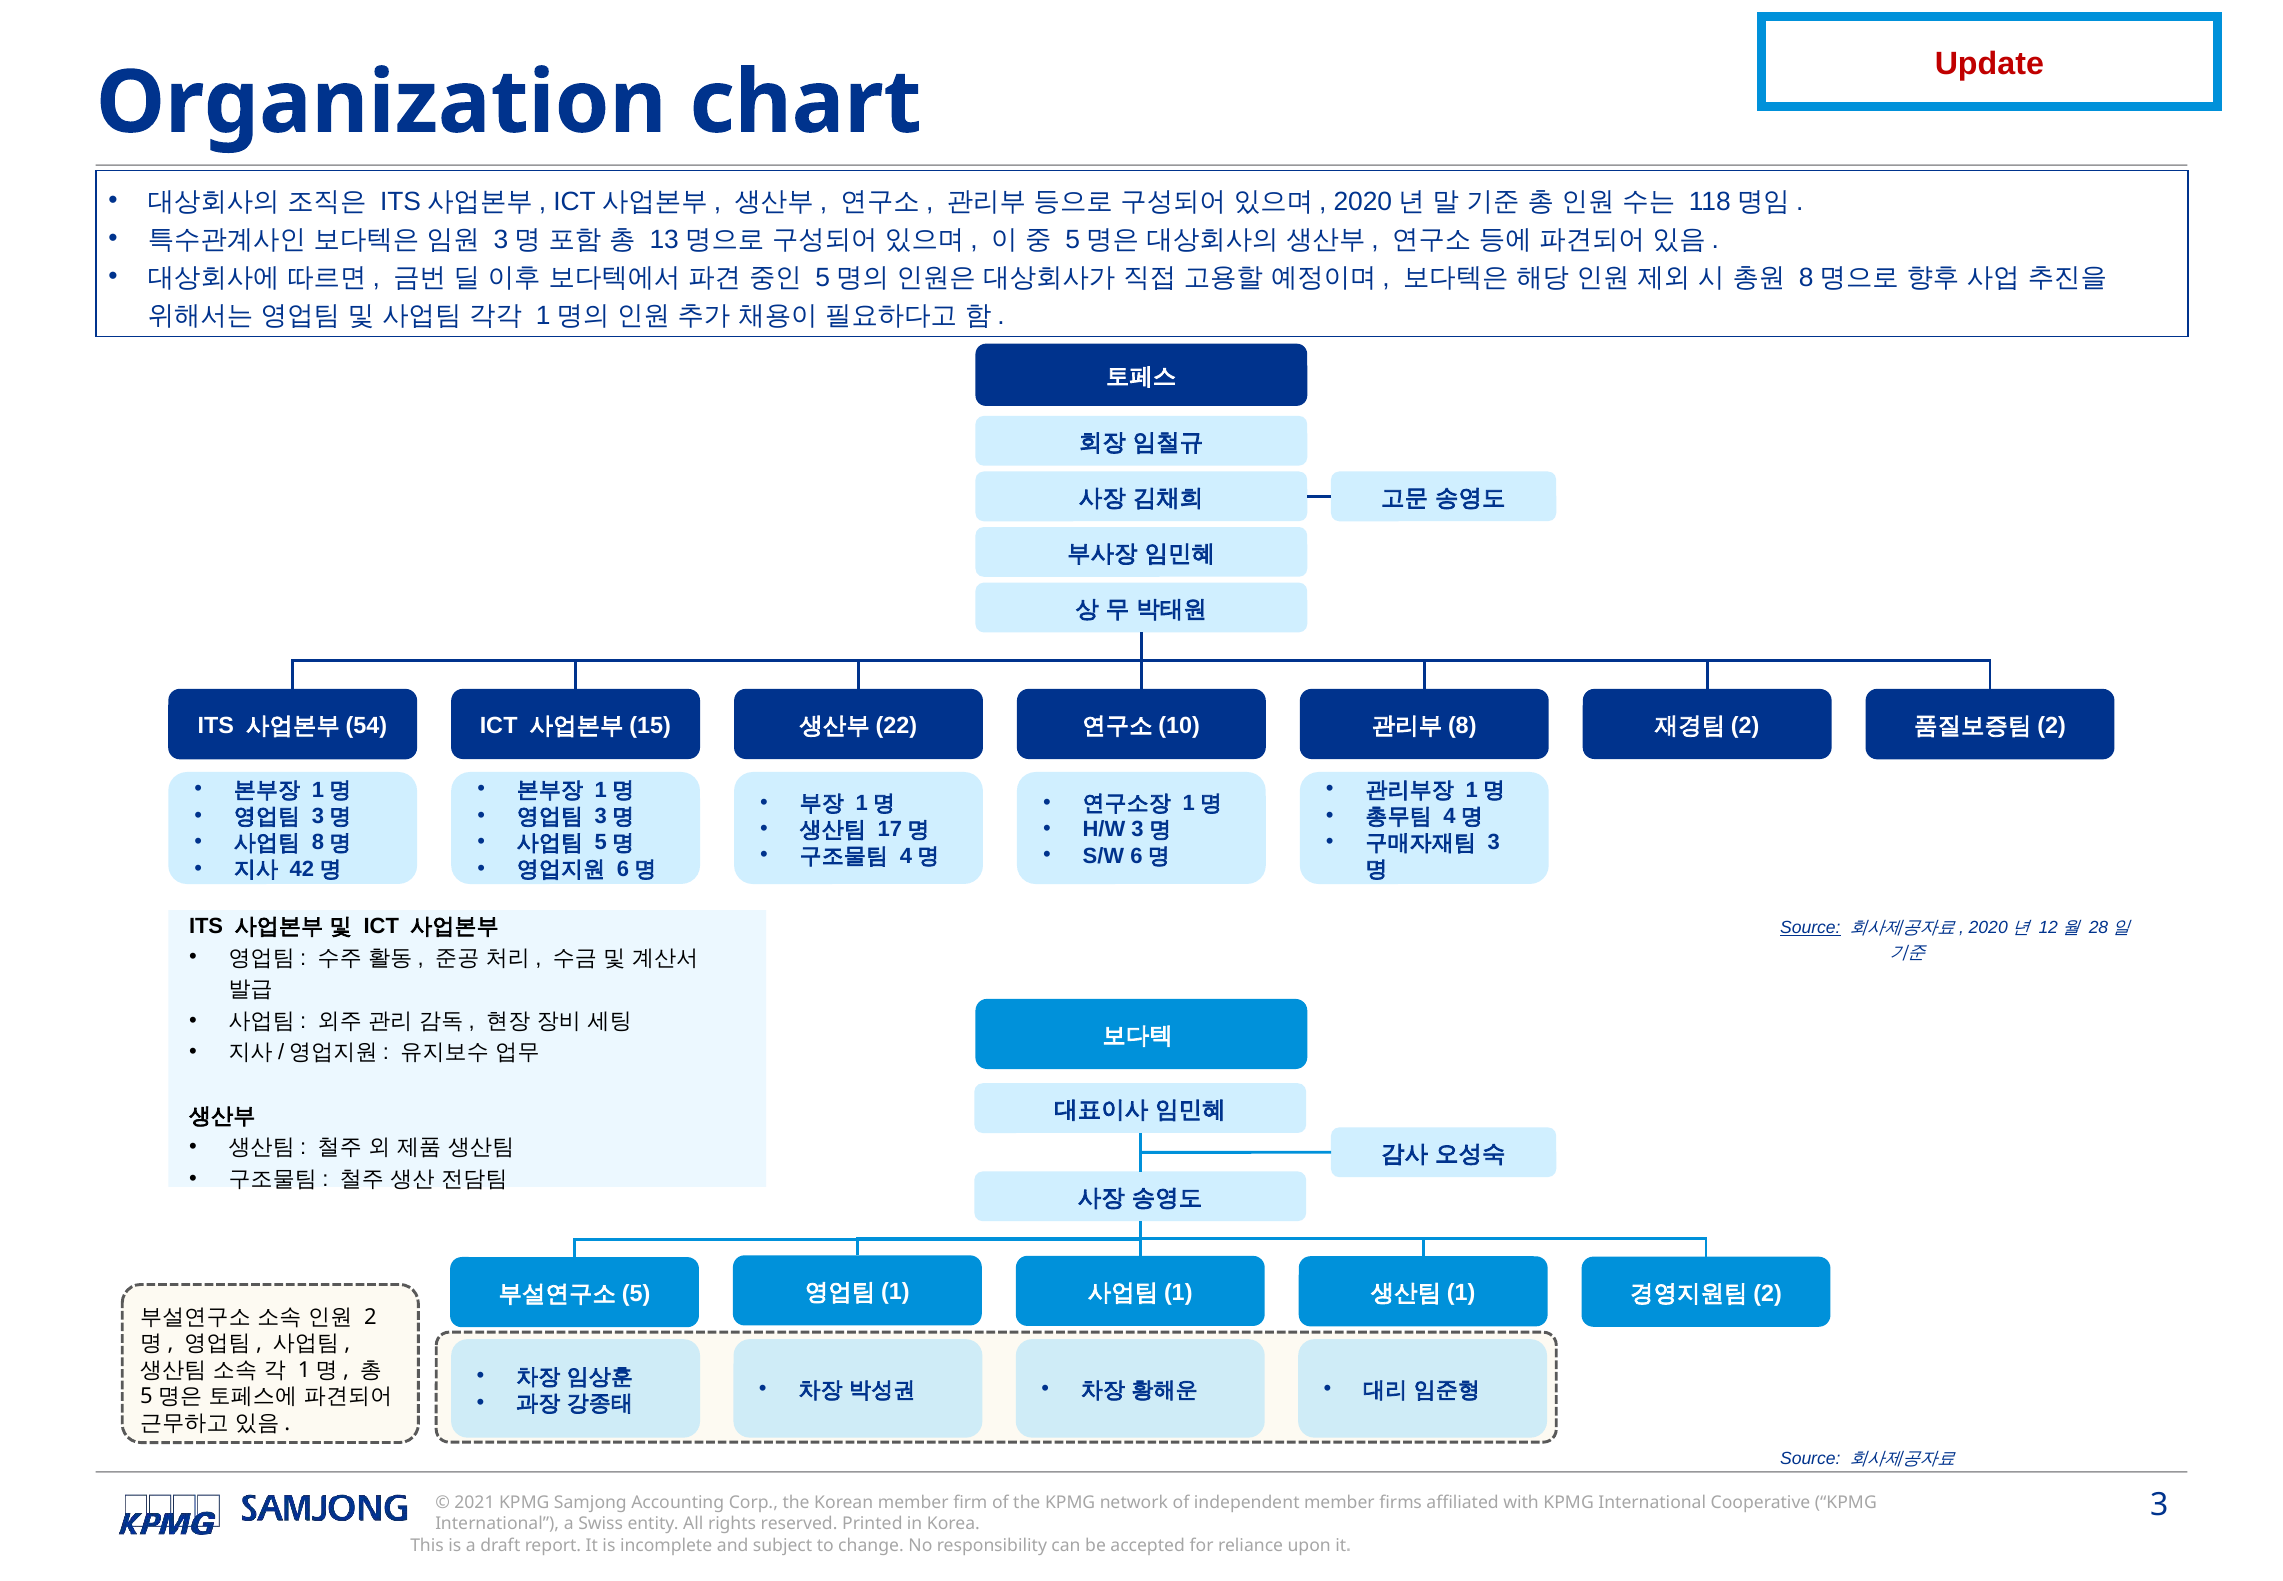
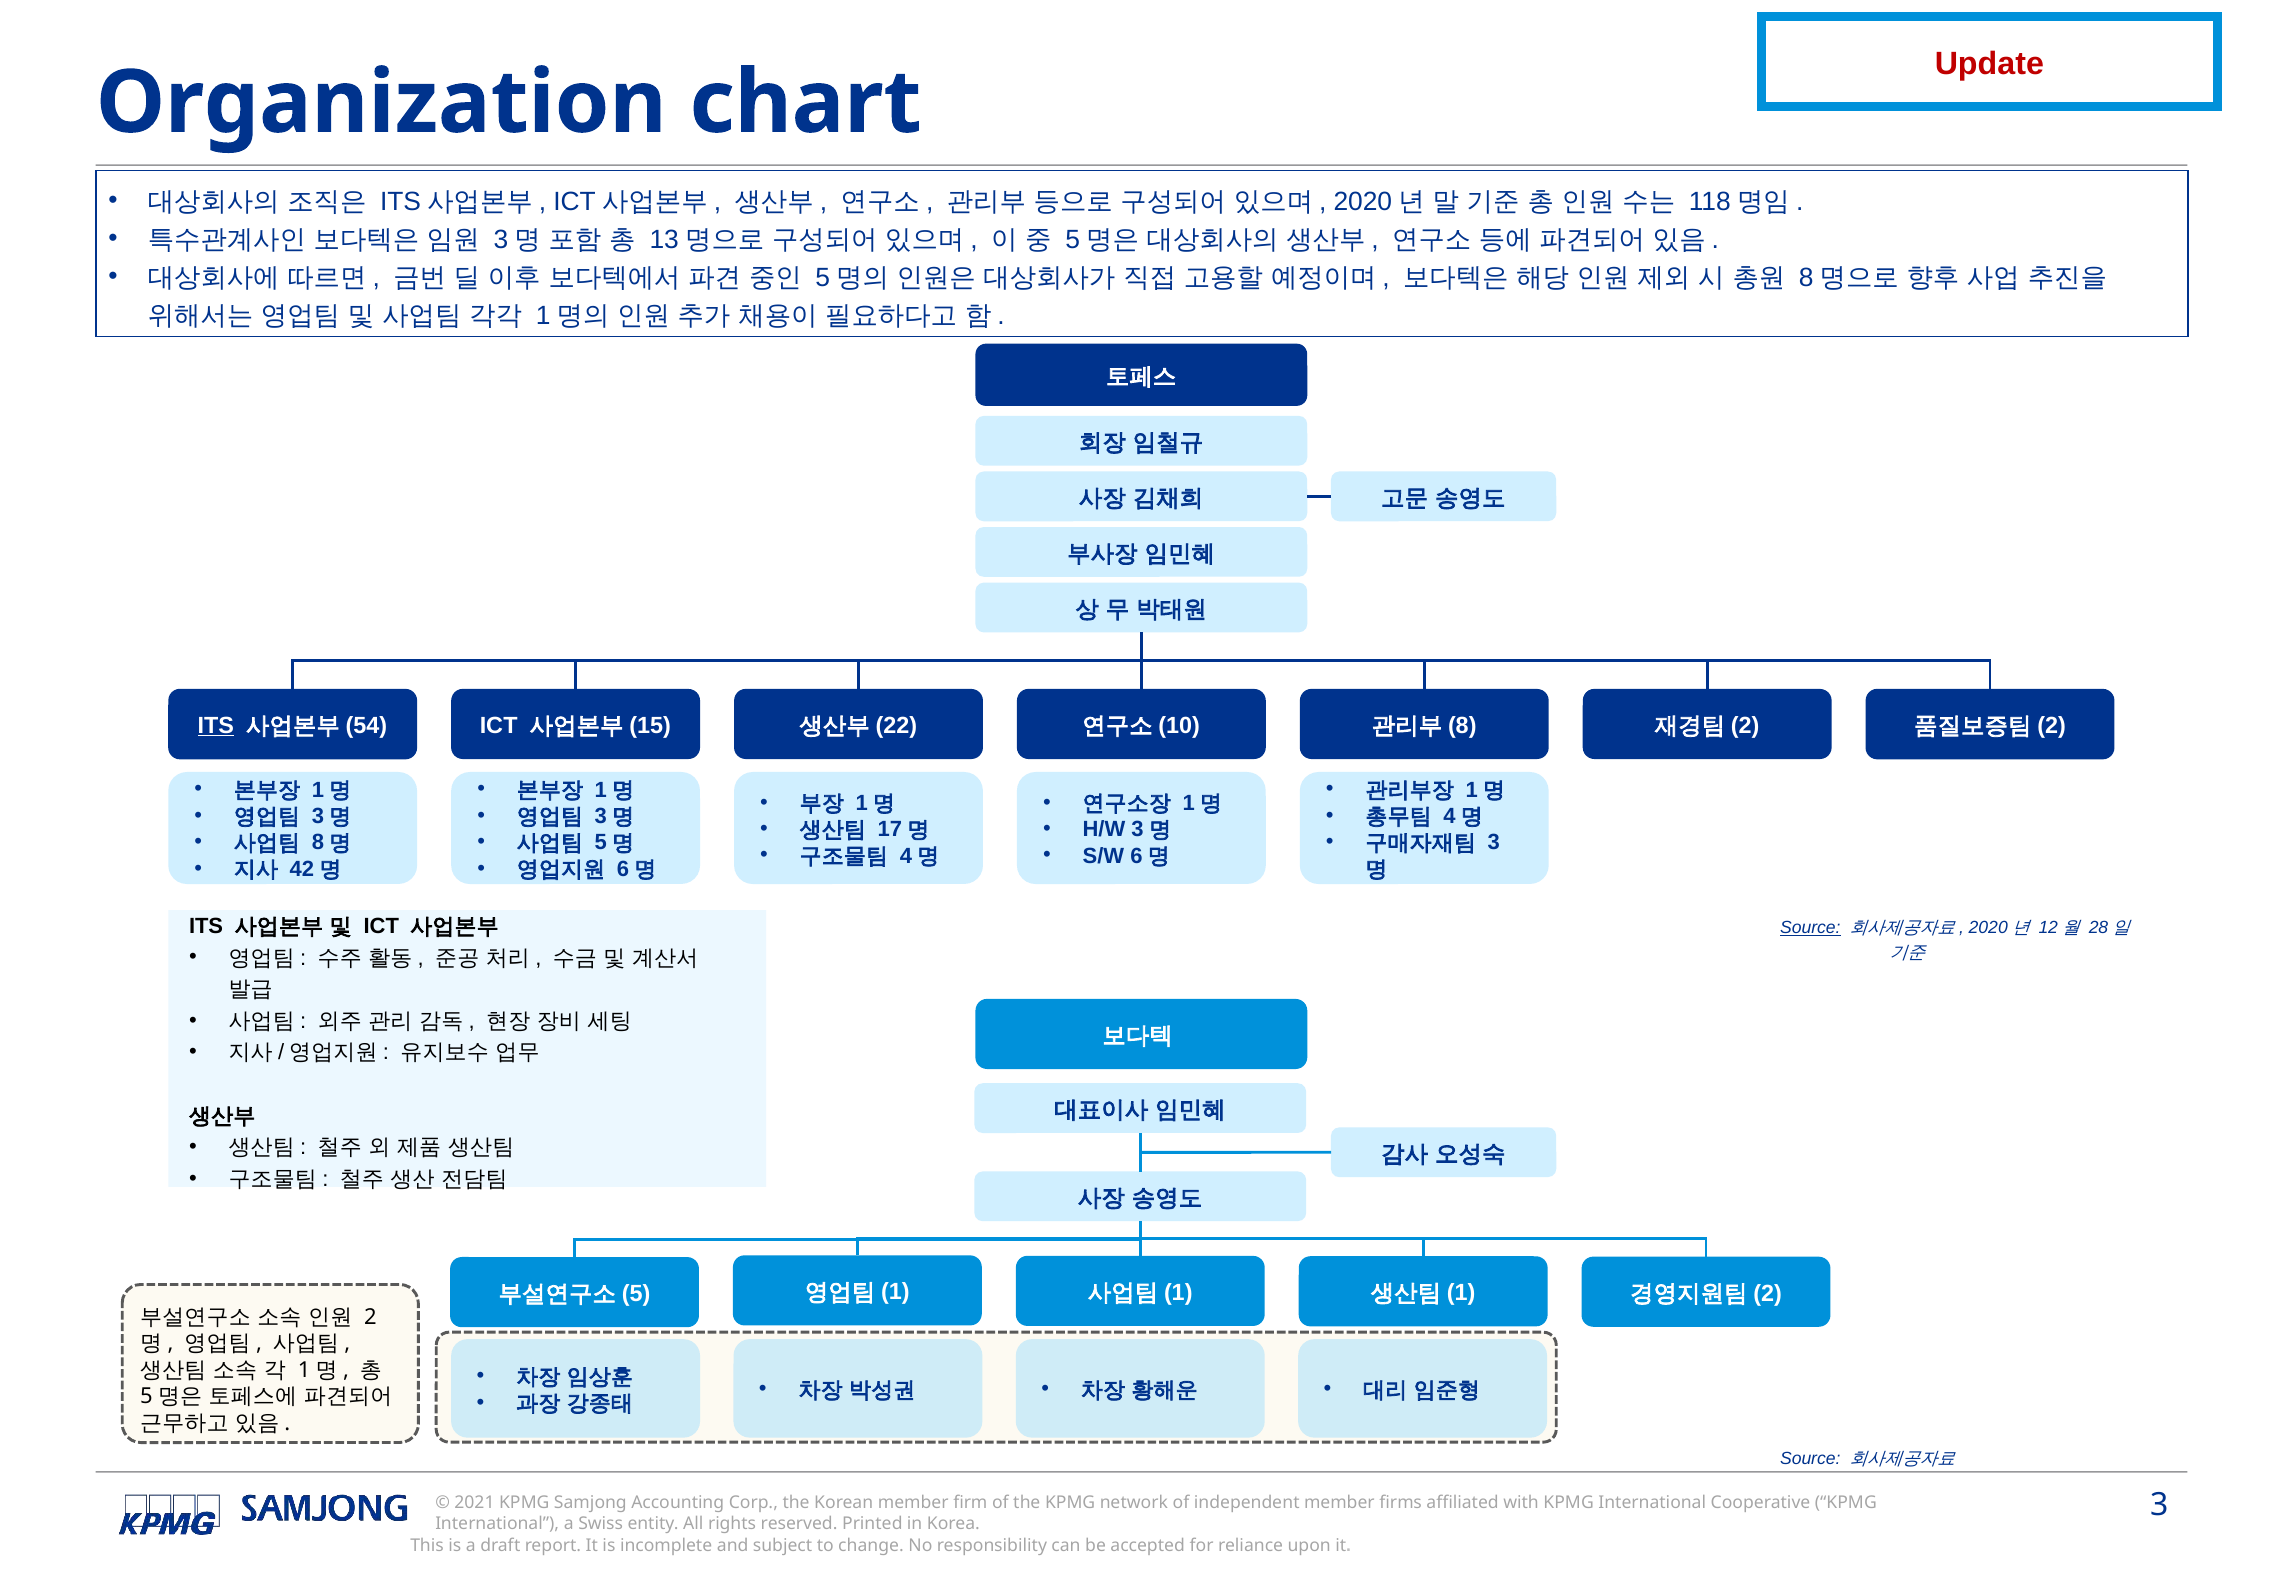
ITS at (216, 725) underline: none -> present
